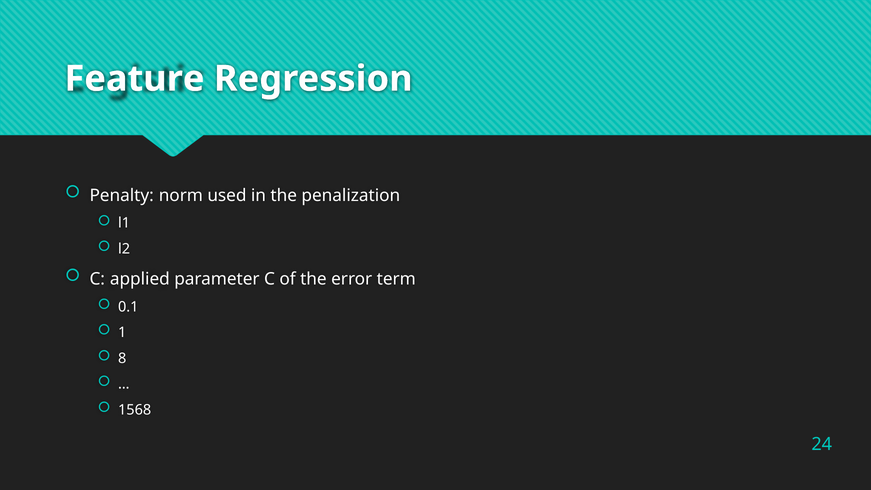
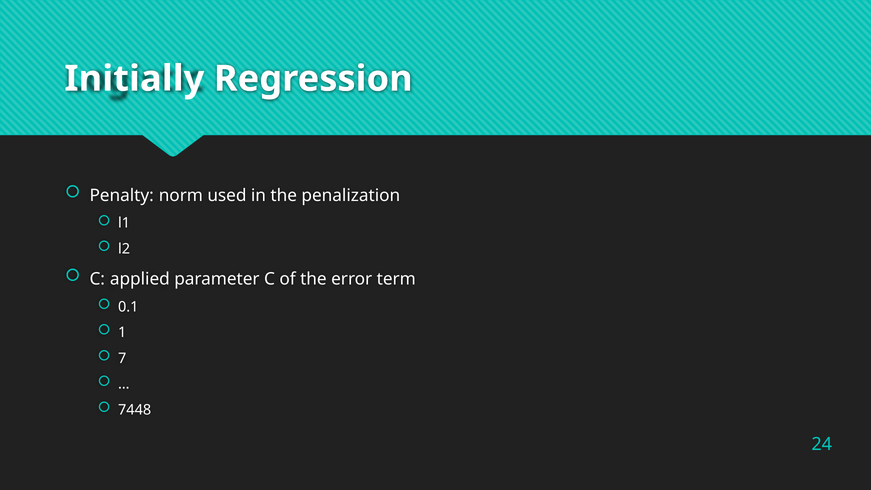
Feature: Feature -> Initially
8: 8 -> 7
1568: 1568 -> 7448
